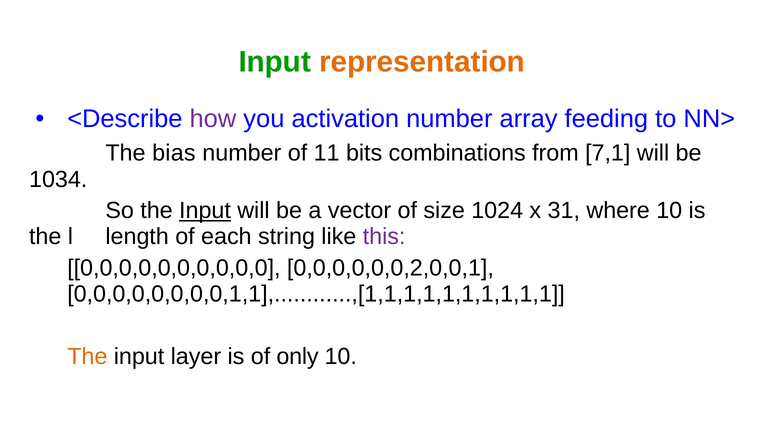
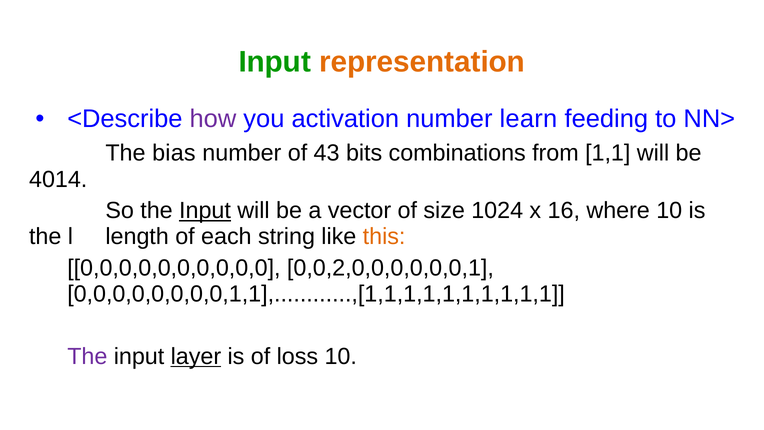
array: array -> learn
11: 11 -> 43
7,1: 7,1 -> 1,1
1034: 1034 -> 4014
31: 31 -> 16
this colour: purple -> orange
0,0,0,0,0,0,2,0,0,1: 0,0,0,0,0,0,2,0,0,1 -> 0,0,2,0,0,0,0,0,0,1
The at (87, 356) colour: orange -> purple
layer underline: none -> present
only: only -> loss
